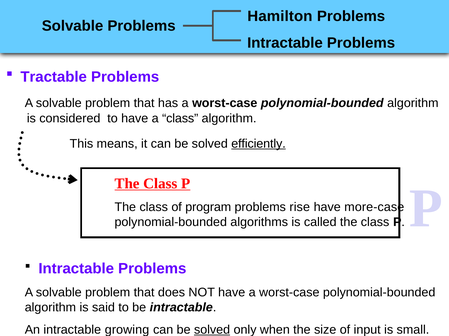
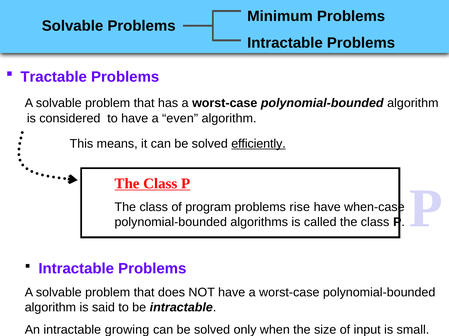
Hamilton: Hamilton -> Minimum
a class: class -> even
more-case: more-case -> when-case
solved at (212, 330) underline: present -> none
